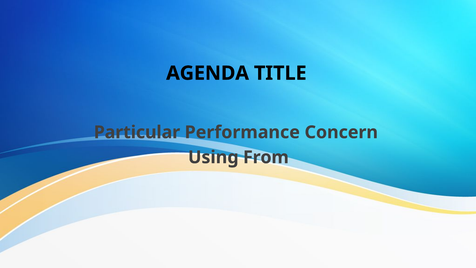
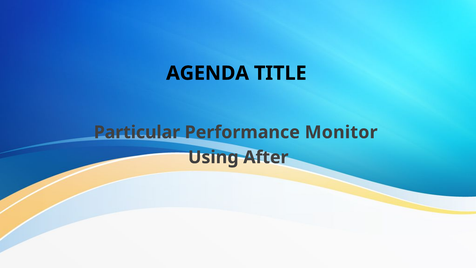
Concern: Concern -> Monitor
From: From -> After
